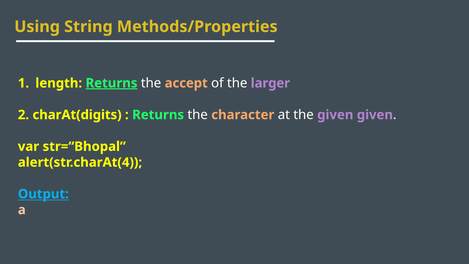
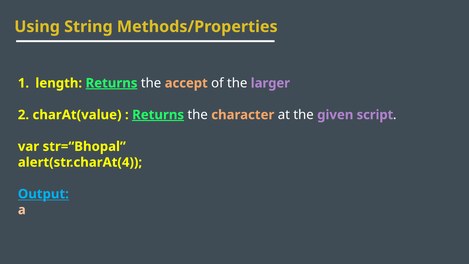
charAt(digits: charAt(digits -> charAt(value
Returns at (158, 115) underline: none -> present
given given: given -> script
